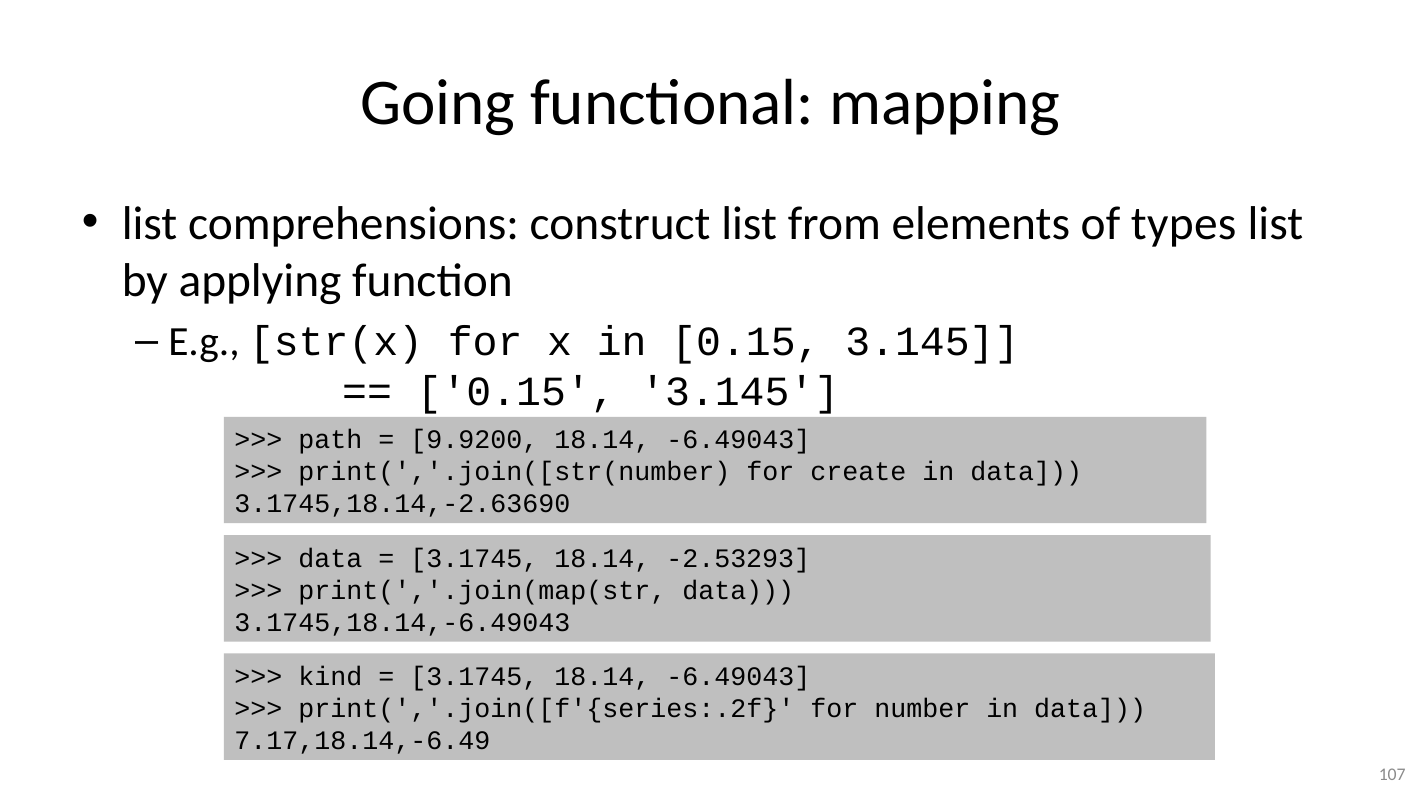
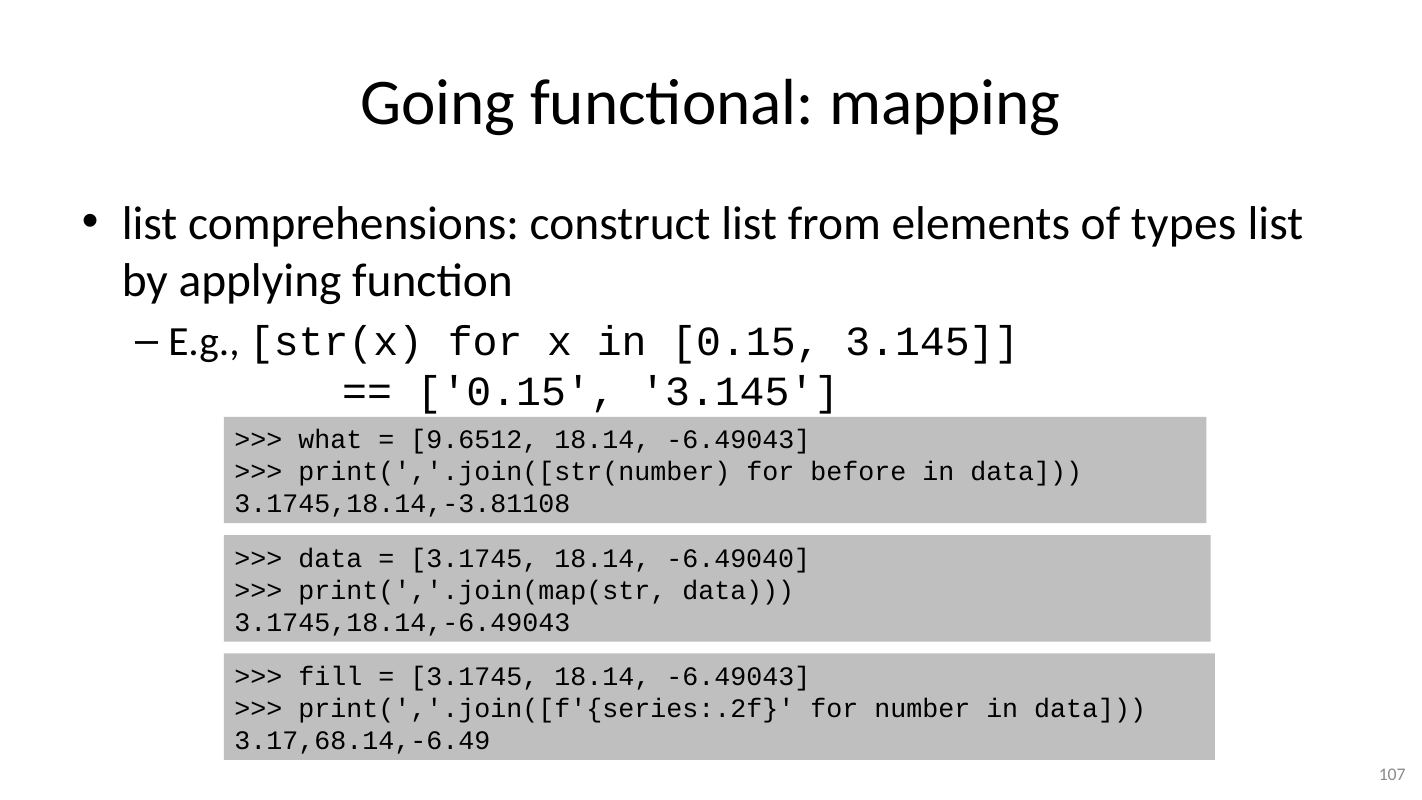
path: path -> what
9.9200: 9.9200 -> 9.6512
create: create -> before
3.1745,18.14,-2.63690: 3.1745,18.14,-2.63690 -> 3.1745,18.14,-3.81108
-2.53293: -2.53293 -> -6.49040
kind: kind -> fill
7.17,18.14,-6.49: 7.17,18.14,-6.49 -> 3.17,68.14,-6.49
